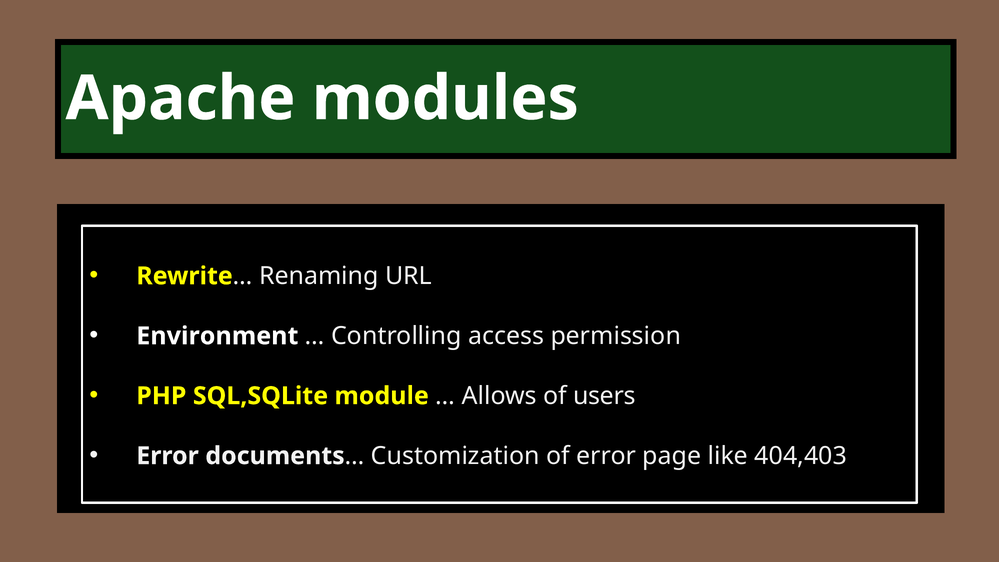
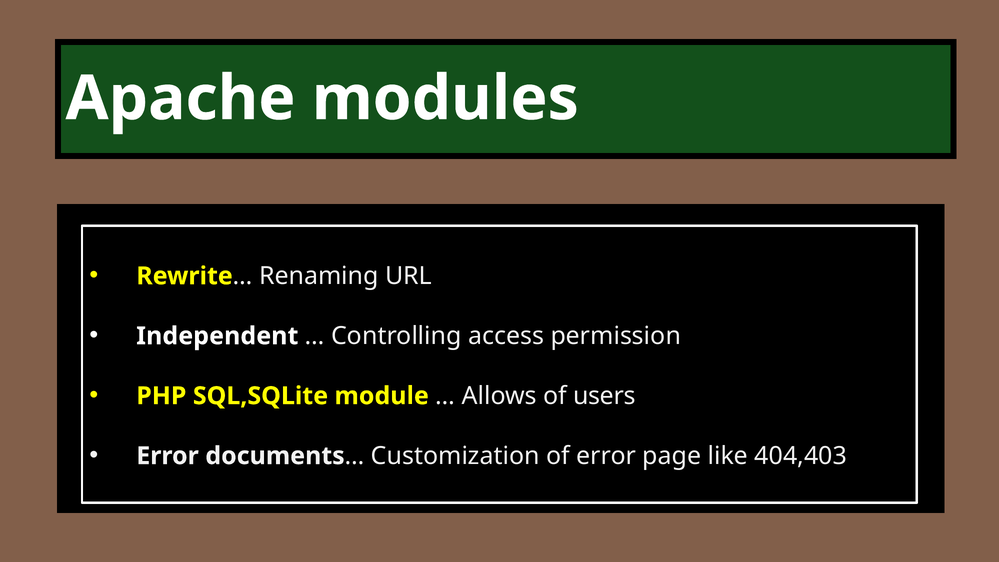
Environment: Environment -> Independent
